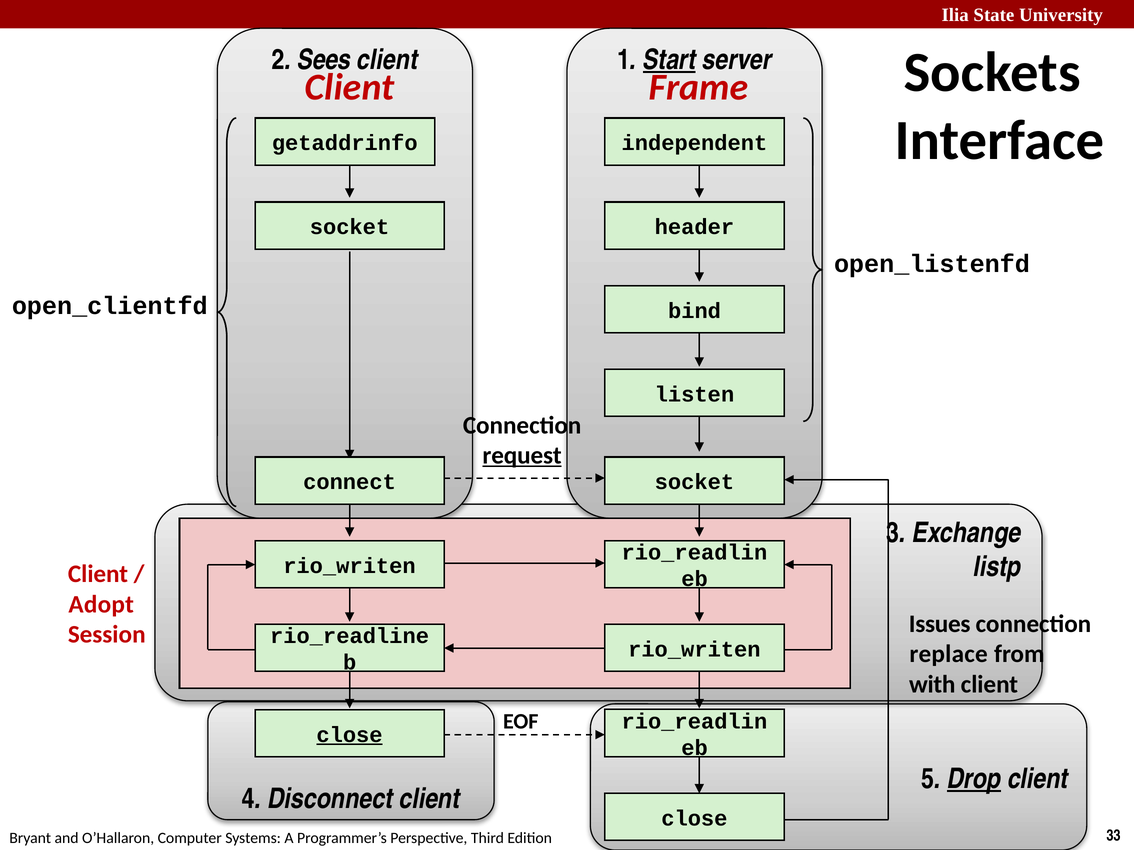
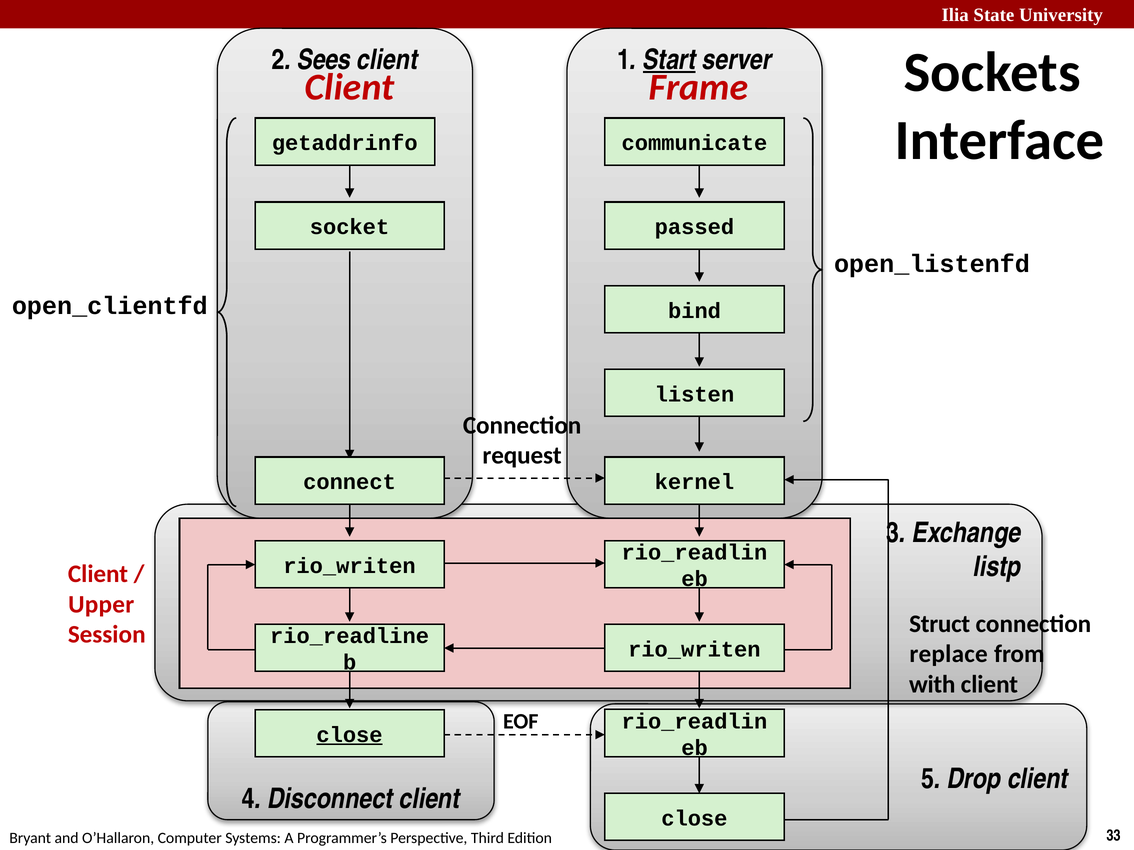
independent: independent -> communicate
header: header -> passed
request underline: present -> none
socket at (694, 482): socket -> kernel
Adopt: Adopt -> Upper
Issues: Issues -> Struct
Drop underline: present -> none
